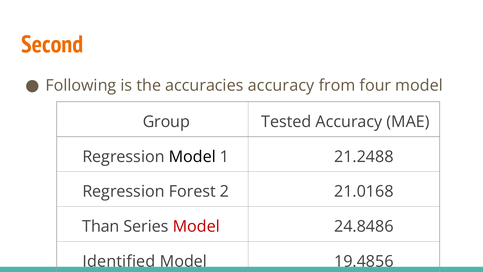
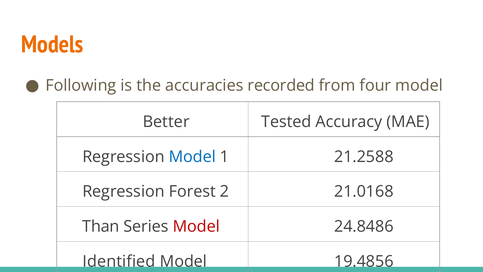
Second: Second -> Models
accuracies accuracy: accuracy -> recorded
Group: Group -> Better
Model at (192, 157) colour: black -> blue
21.2488: 21.2488 -> 21.2588
